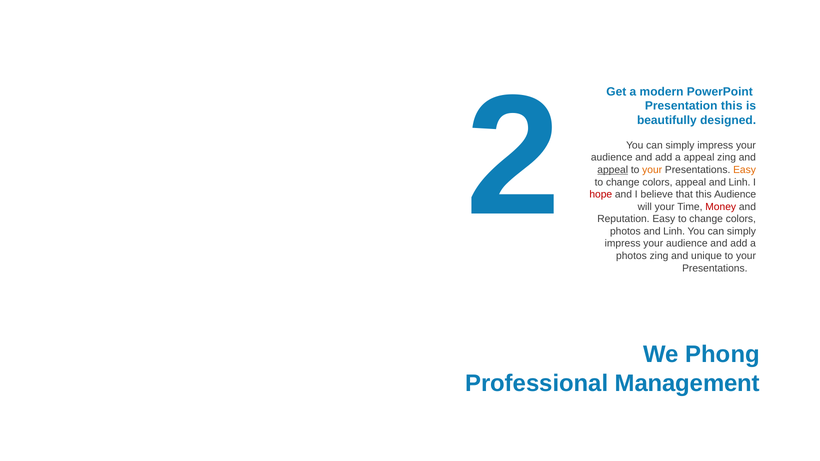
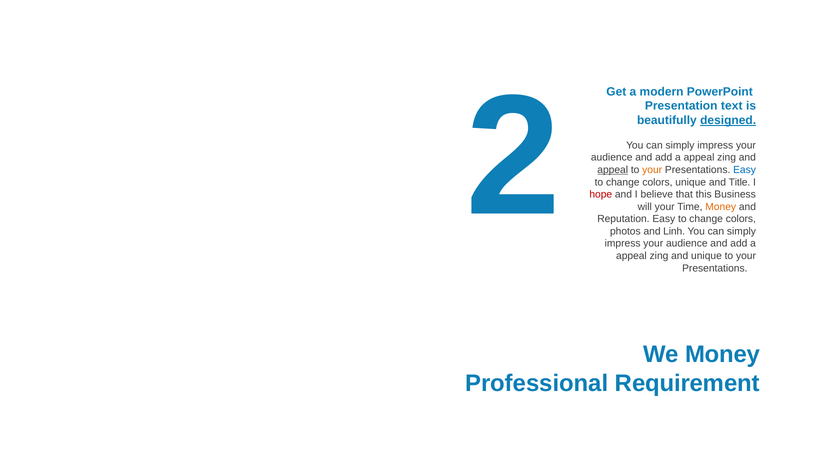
Presentation this: this -> text
designed underline: none -> present
Easy at (745, 170) colour: orange -> blue
colors appeal: appeal -> unique
Linh at (739, 182): Linh -> Title
this Audience: Audience -> Business
Money at (721, 207) colour: red -> orange
photos at (631, 256): photos -> appeal
We Phong: Phong -> Money
Management: Management -> Requirement
